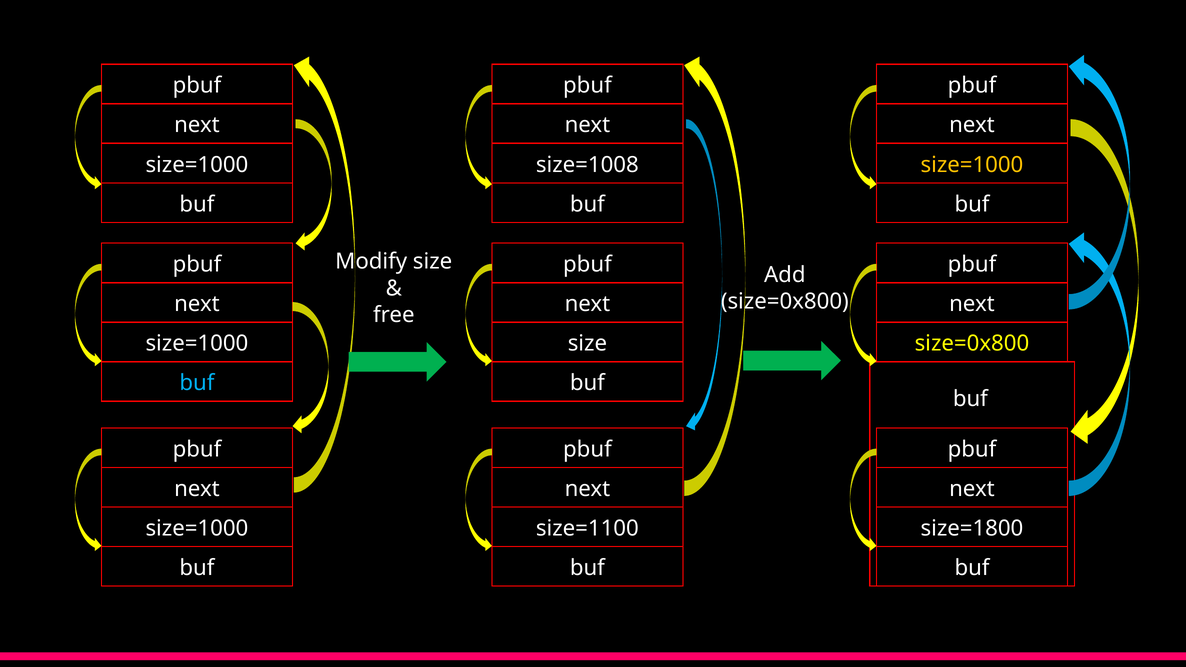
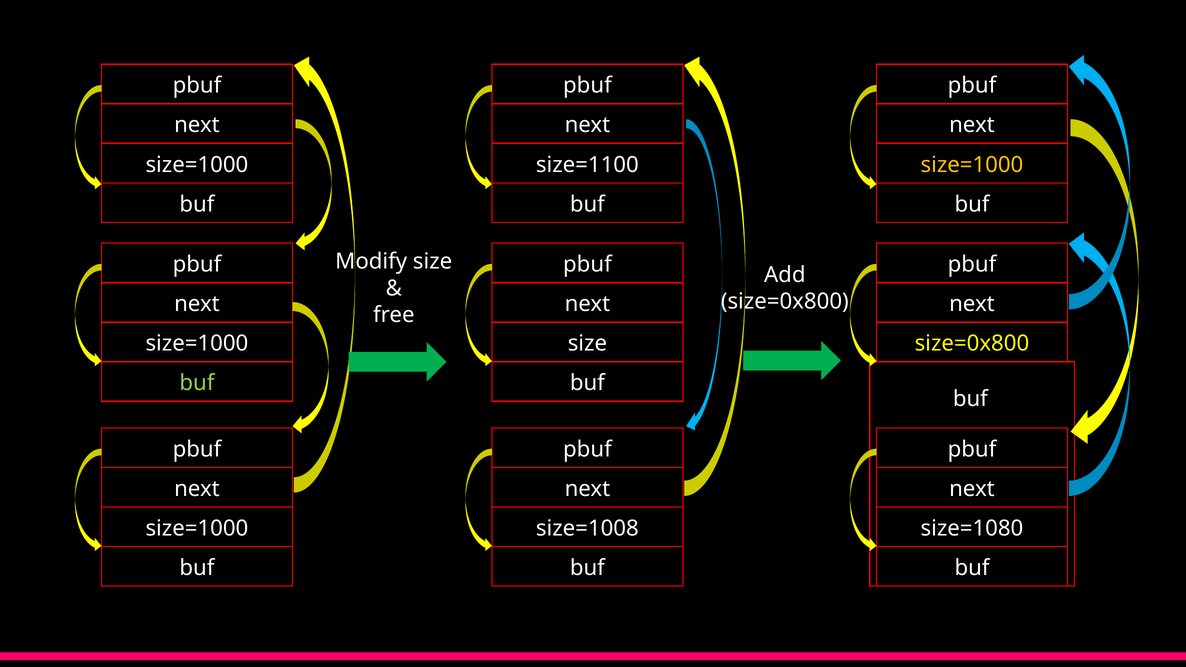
size=1008: size=1008 -> size=1100
buf at (197, 383) colour: light blue -> light green
size=1100: size=1100 -> size=1008
size=1800: size=1800 -> size=1080
